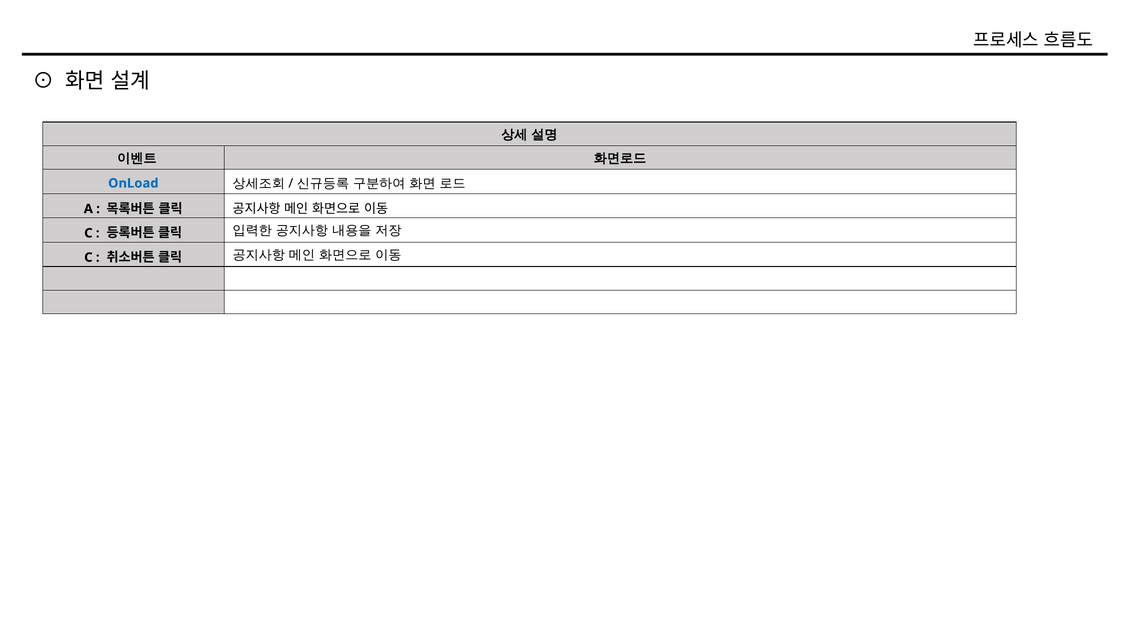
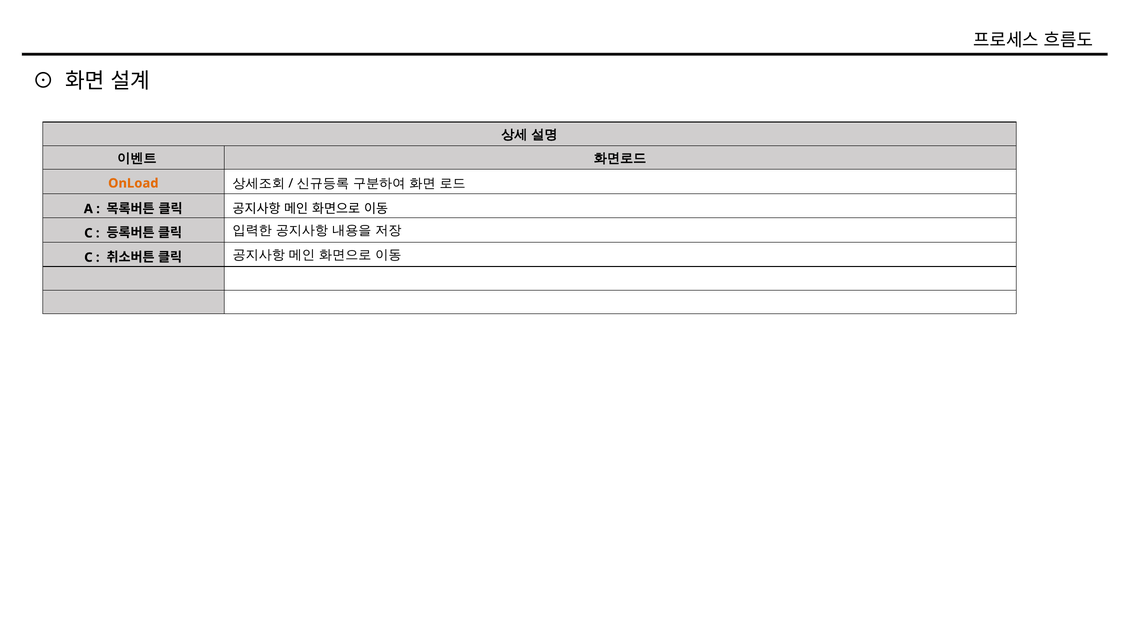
OnLoad colour: blue -> orange
